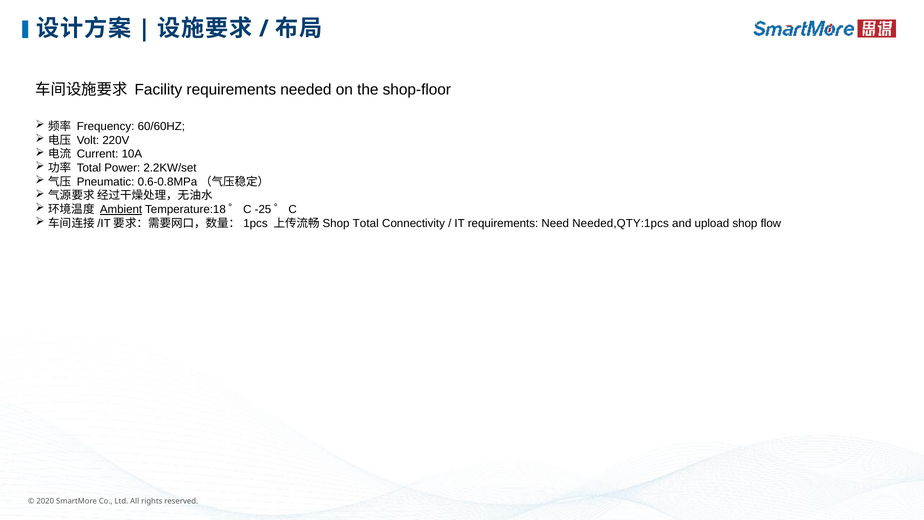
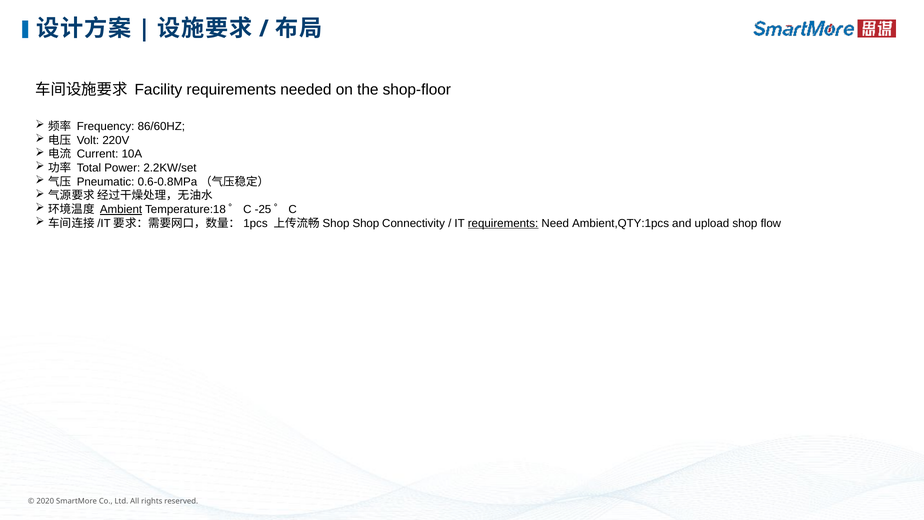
60/60HZ: 60/60HZ -> 86/60HZ
Total at (366, 223): Total -> Shop
requirements at (503, 223) underline: none -> present
Needed,QTY:1pcs: Needed,QTY:1pcs -> Ambient,QTY:1pcs
